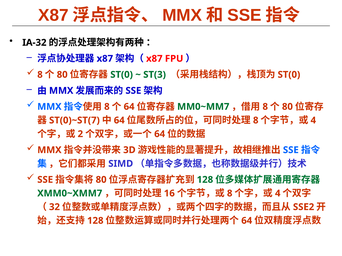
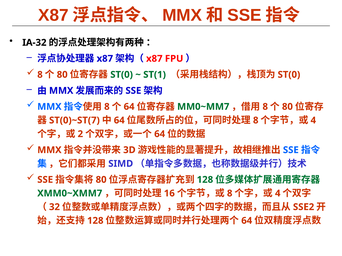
ST(3: ST(3 -> ST(1
